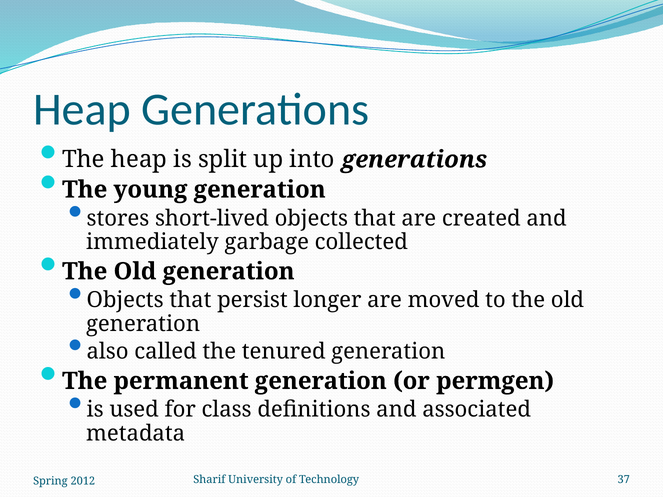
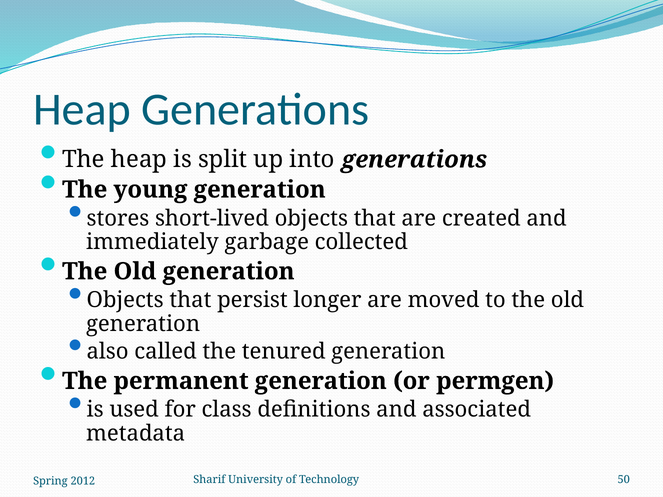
37: 37 -> 50
